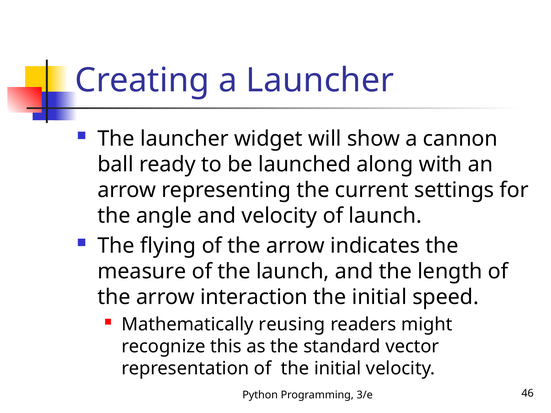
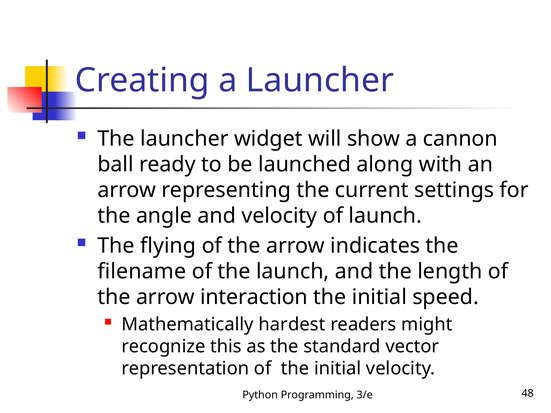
measure: measure -> filename
reusing: reusing -> hardest
46: 46 -> 48
